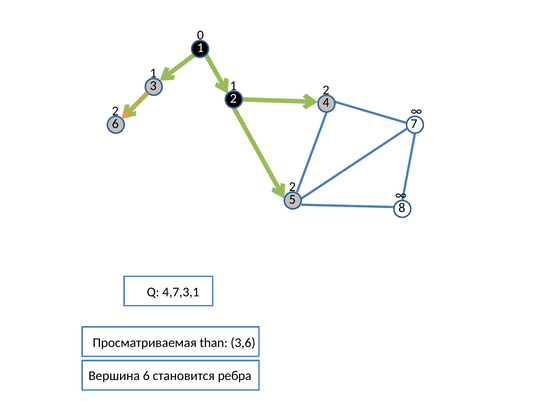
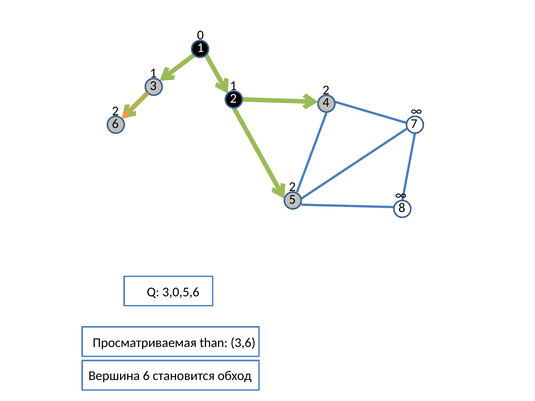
4,7,3,1: 4,7,3,1 -> 3,0,5,6
ребра: ребра -> обход
